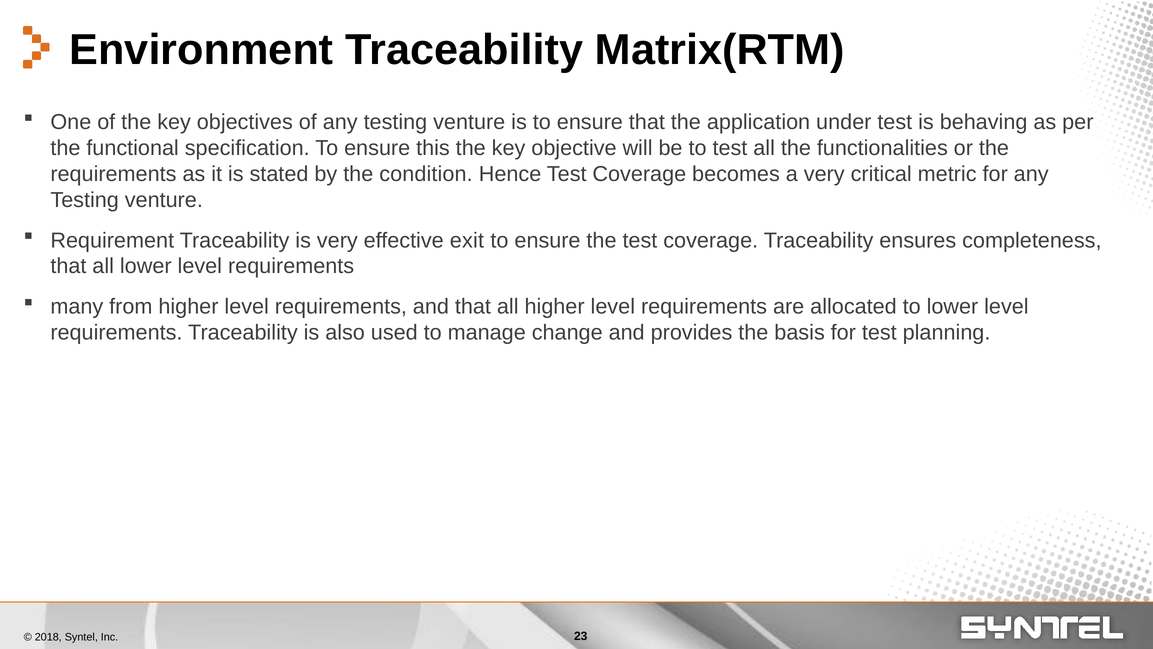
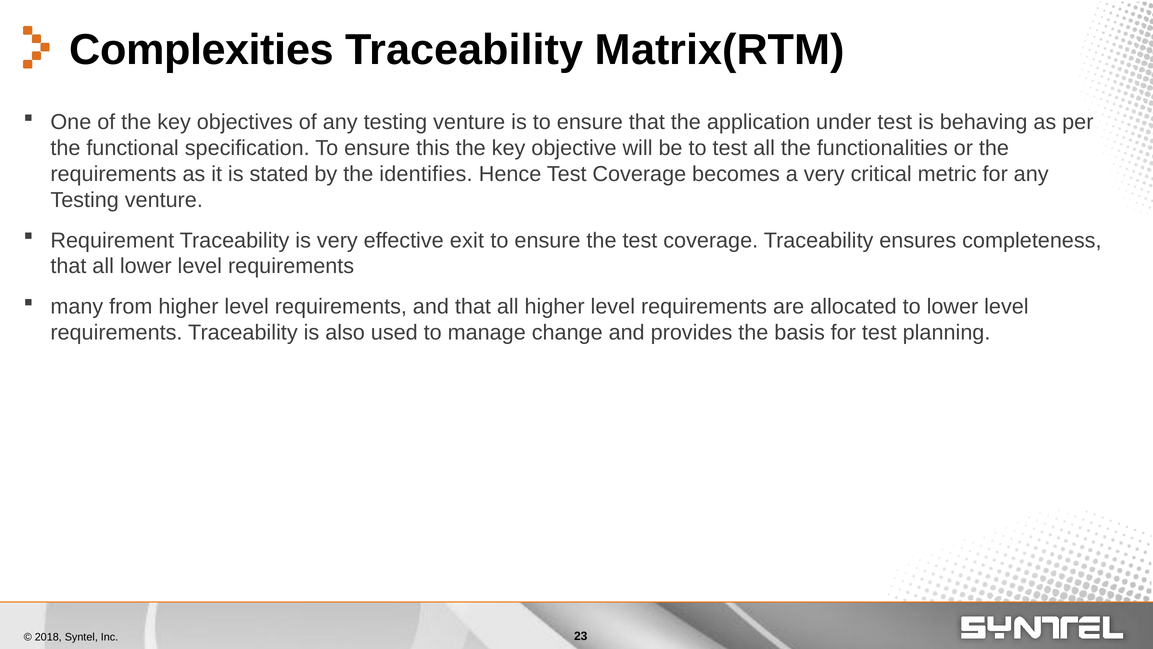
Environment: Environment -> Complexities
condition: condition -> identifies
